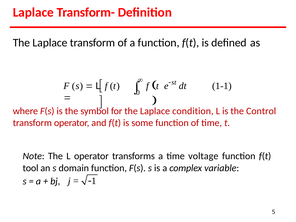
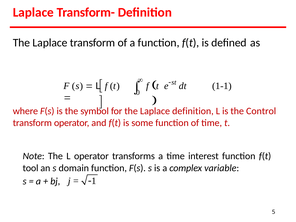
Laplace condition: condition -> definition
voltage: voltage -> interest
